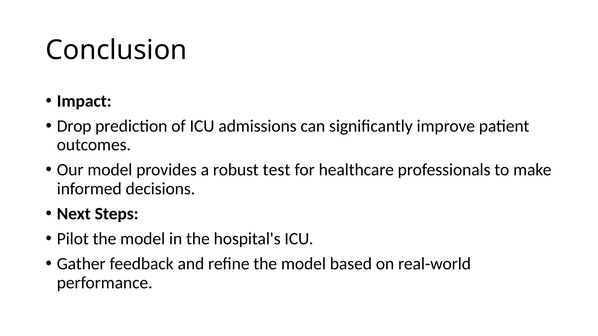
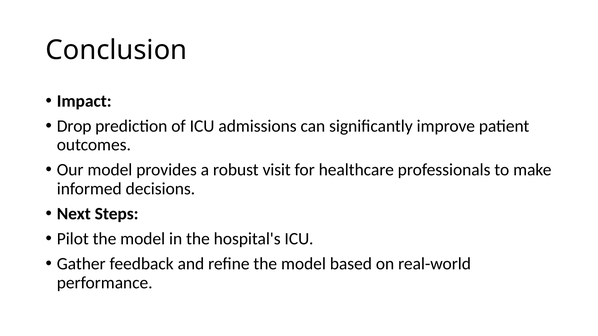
test: test -> visit
